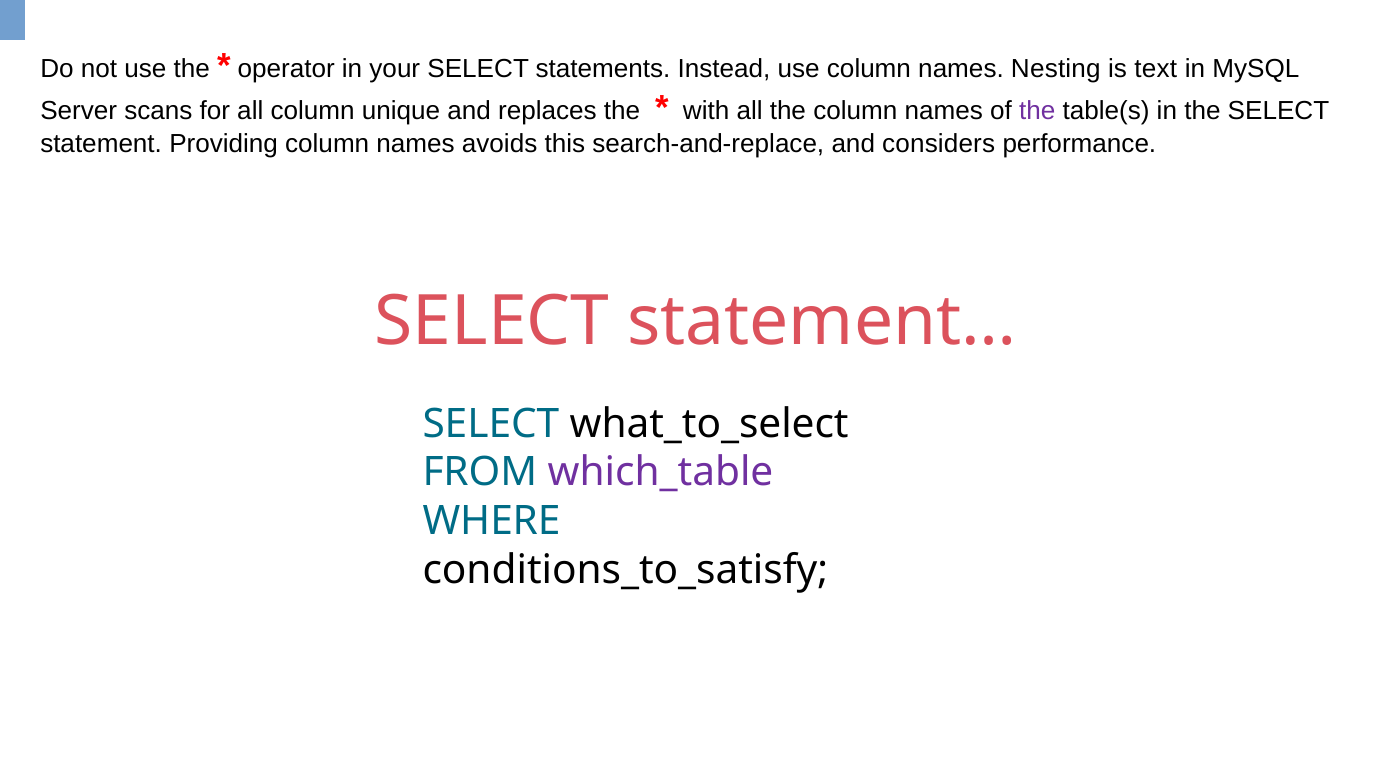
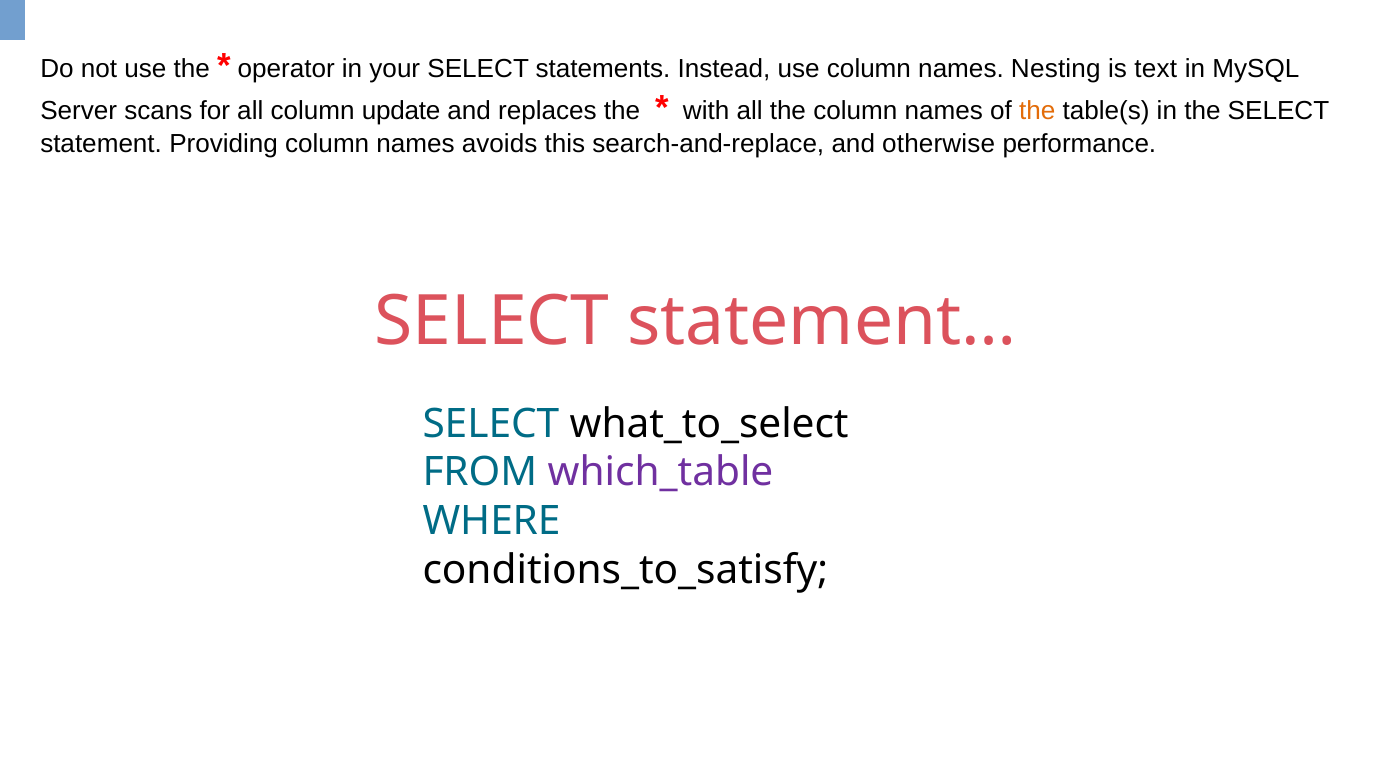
unique: unique -> update
the at (1037, 111) colour: purple -> orange
considers: considers -> otherwise
